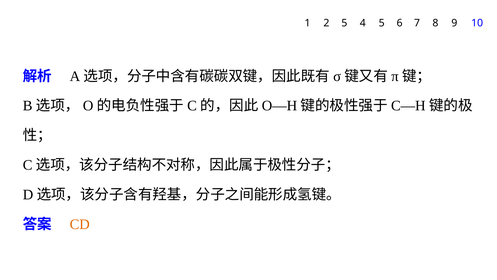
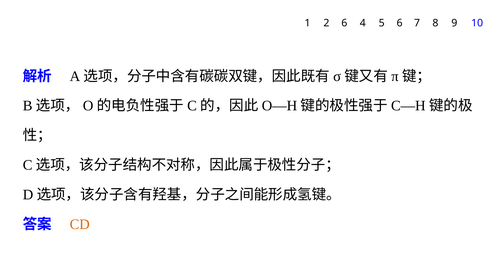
2 5: 5 -> 6
